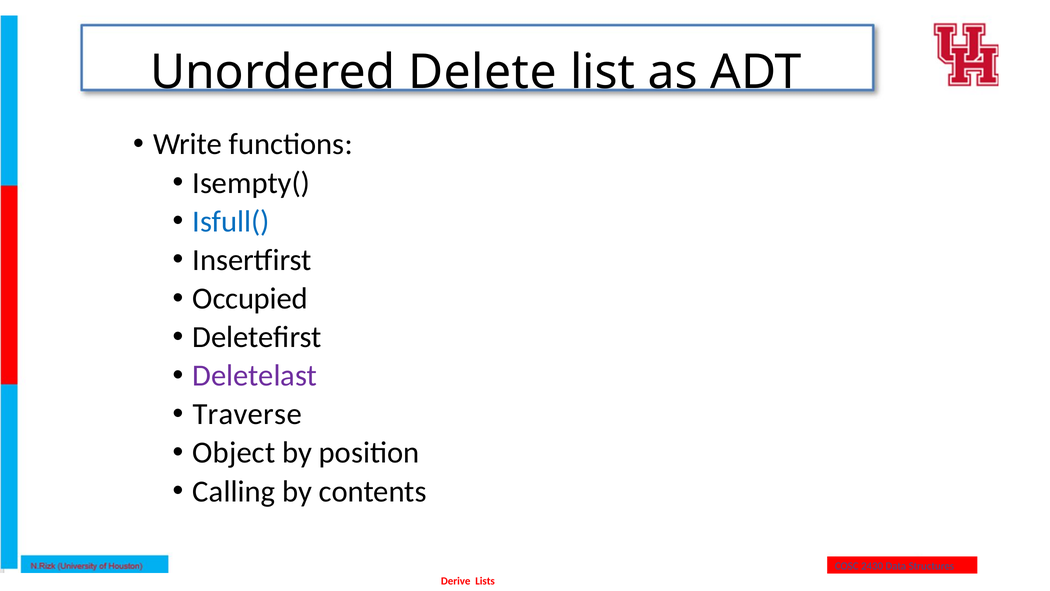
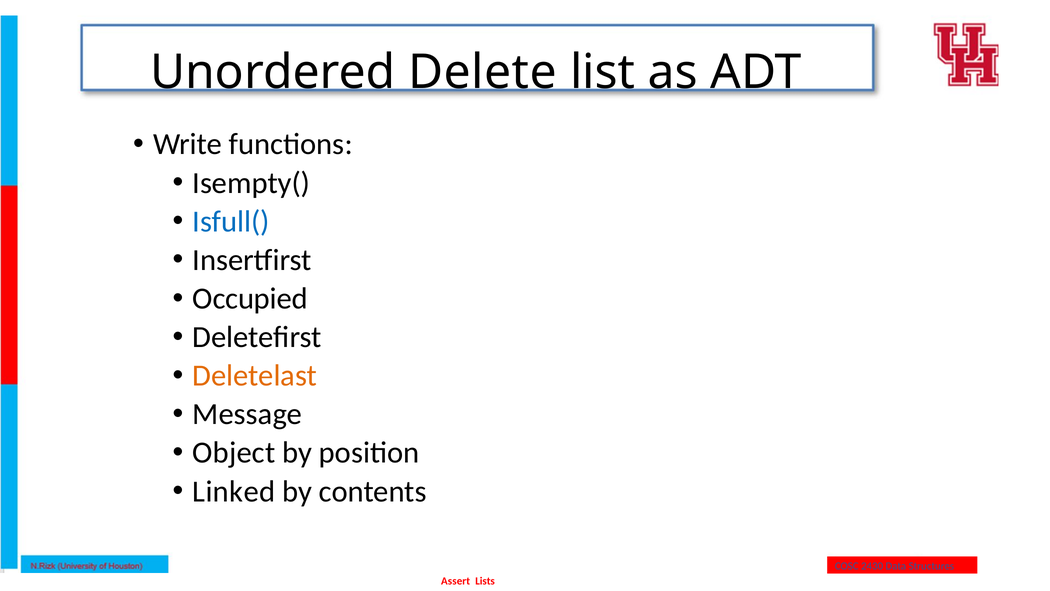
Deletelast colour: purple -> orange
Traverse: Traverse -> Message
Calling: Calling -> Linked
Derive: Derive -> Assert
